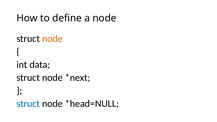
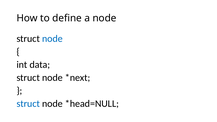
node at (52, 39) colour: orange -> blue
